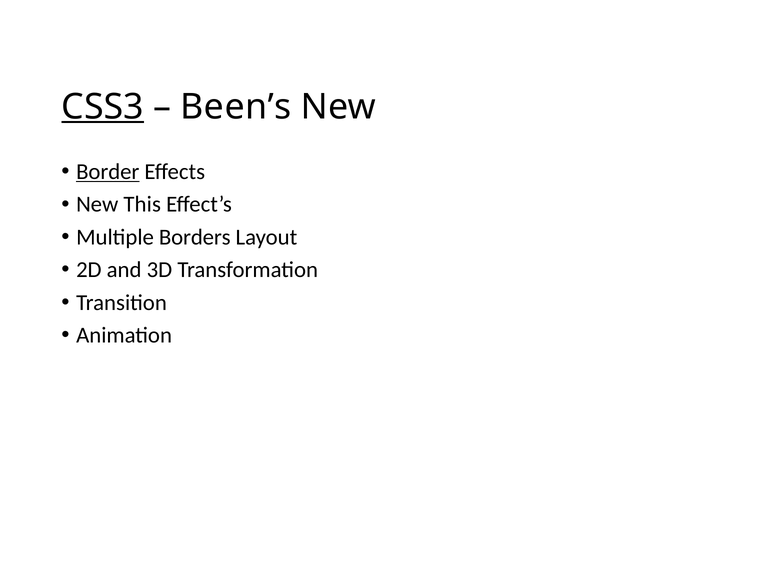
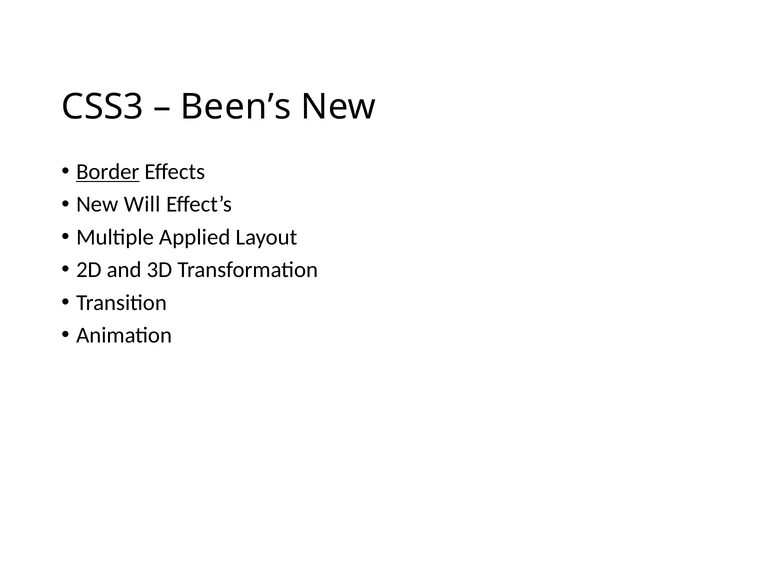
CSS3 underline: present -> none
This: This -> Will
Borders: Borders -> Applied
